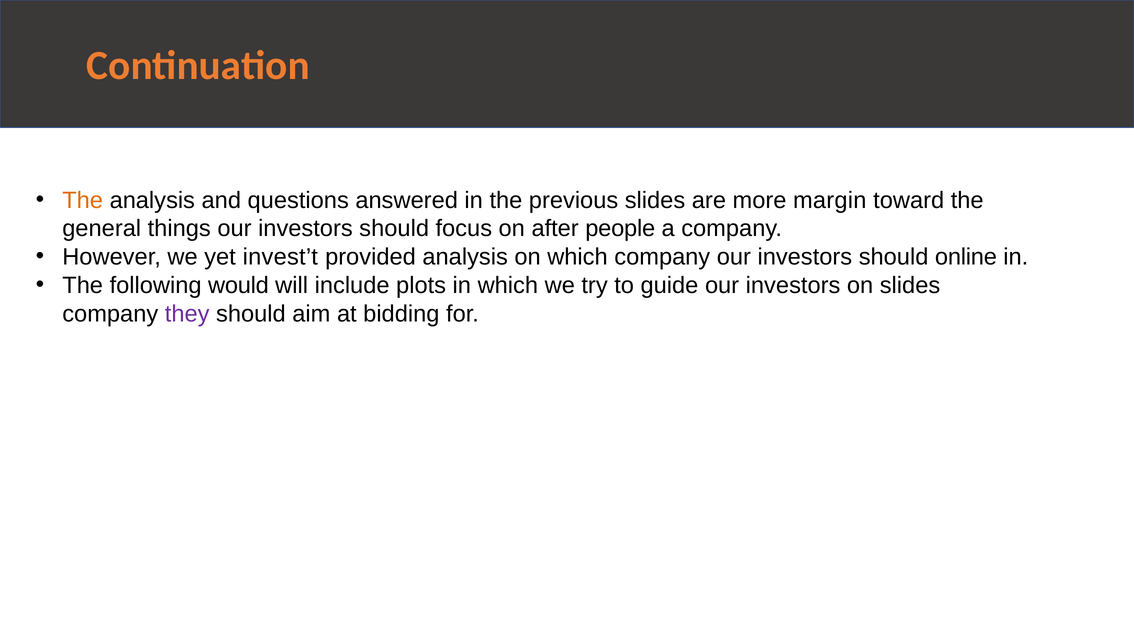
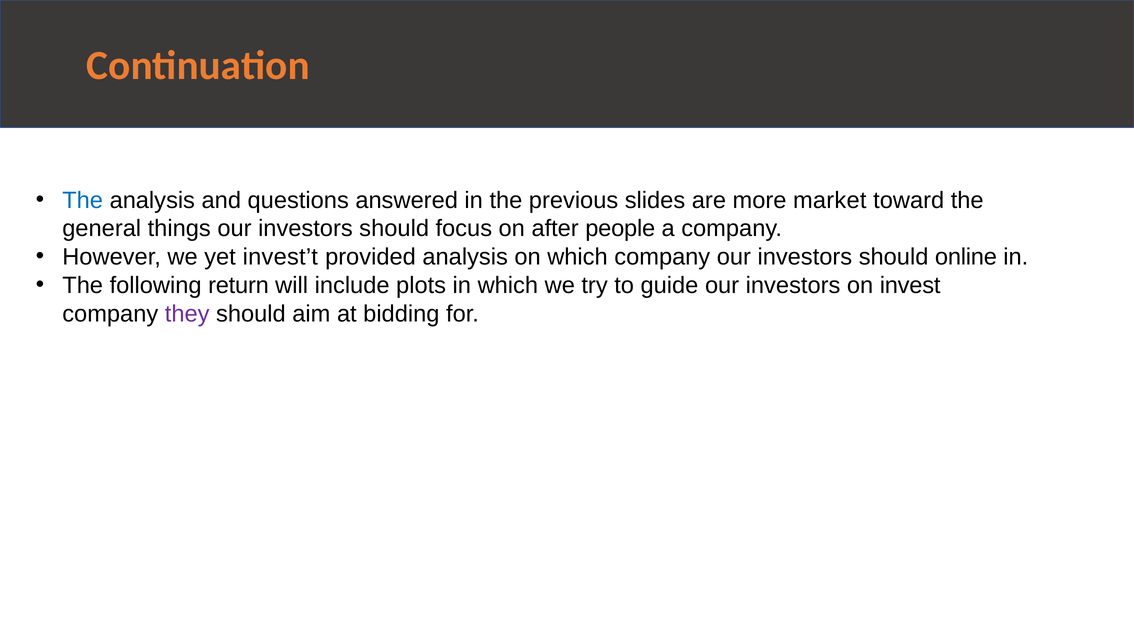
The at (83, 200) colour: orange -> blue
margin: margin -> market
would: would -> return
on slides: slides -> invest
